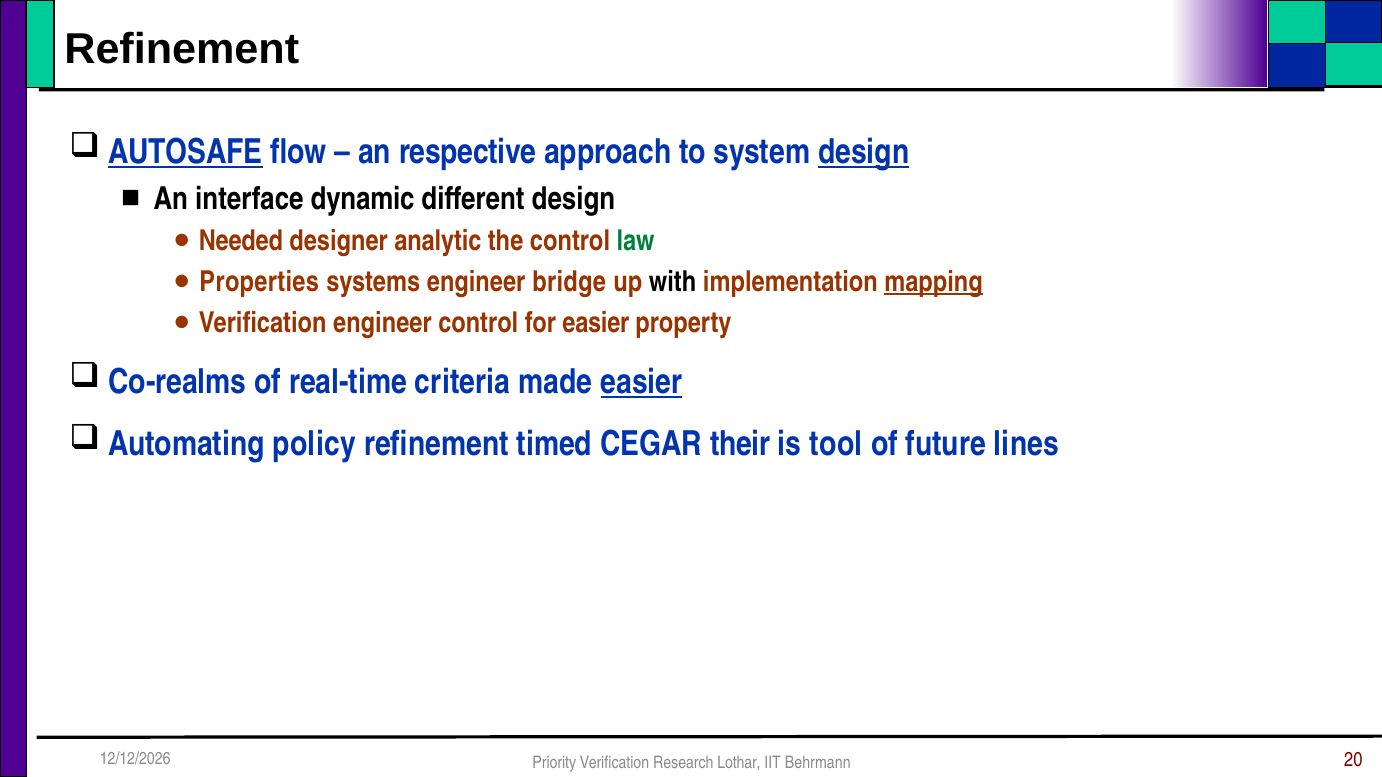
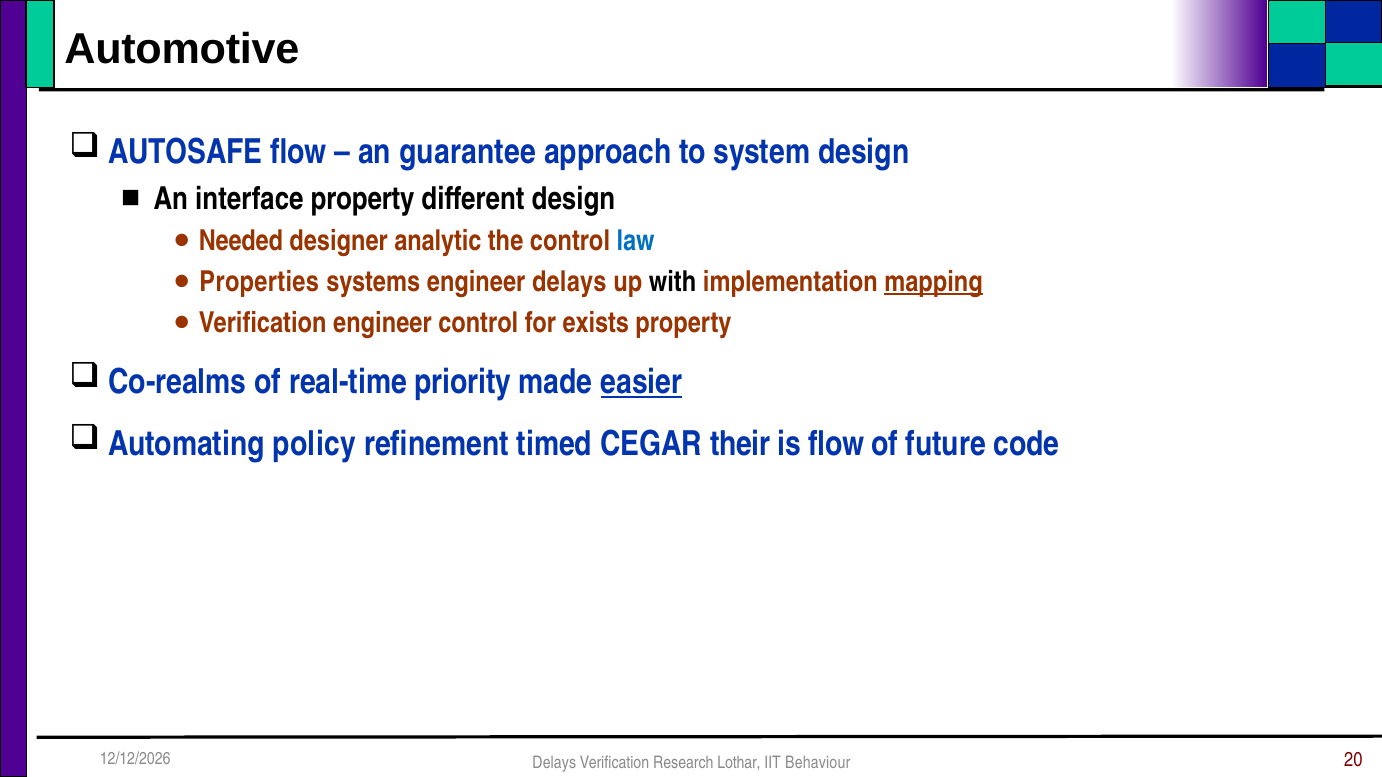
Refinement at (182, 49): Refinement -> Automotive
AUTOSAFE underline: present -> none
respective: respective -> guarantee
design at (864, 152) underline: present -> none
interface dynamic: dynamic -> property
law colour: green -> blue
engineer bridge: bridge -> delays
for easier: easier -> exists
criteria: criteria -> priority
is tool: tool -> flow
lines: lines -> code
Priority at (554, 764): Priority -> Delays
Behrmann: Behrmann -> Behaviour
